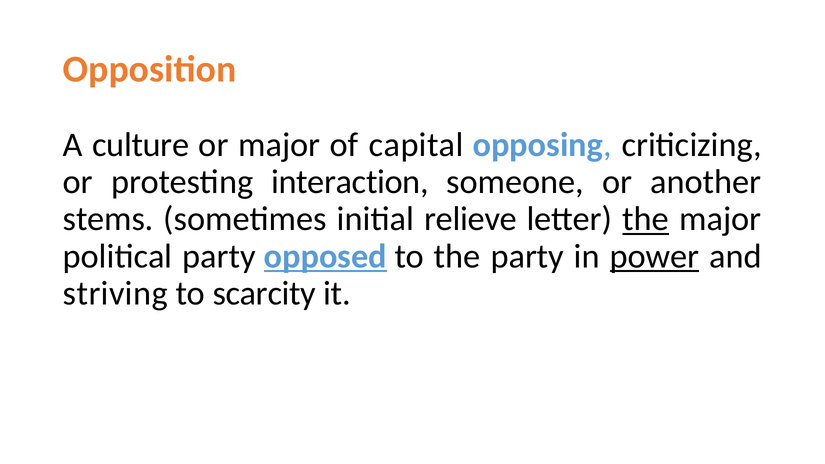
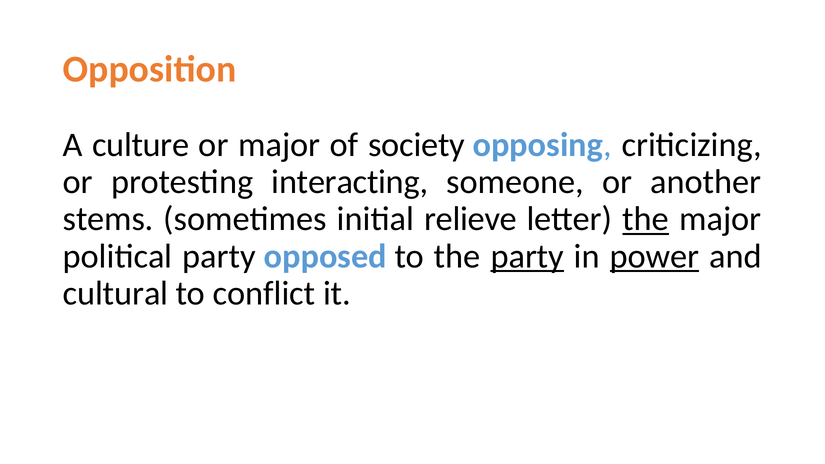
capital: capital -> society
interaction: interaction -> interacting
opposed underline: present -> none
party at (527, 256) underline: none -> present
striving: striving -> cultural
scarcity: scarcity -> conflict
